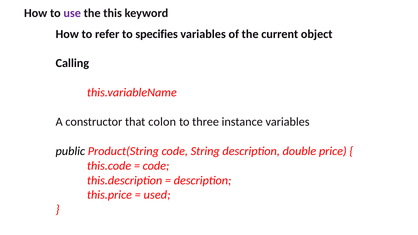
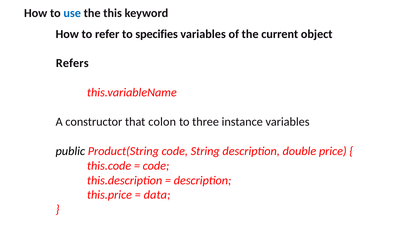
use colour: purple -> blue
Calling: Calling -> Refers
used: used -> data
